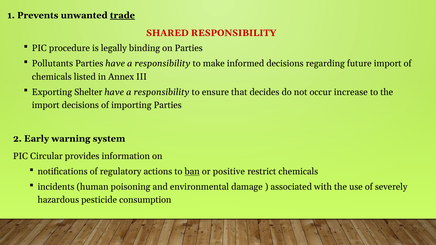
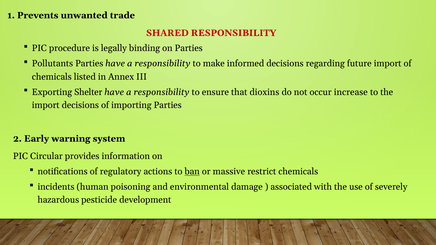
trade underline: present -> none
decides: decides -> dioxins
positive: positive -> massive
consumption: consumption -> development
